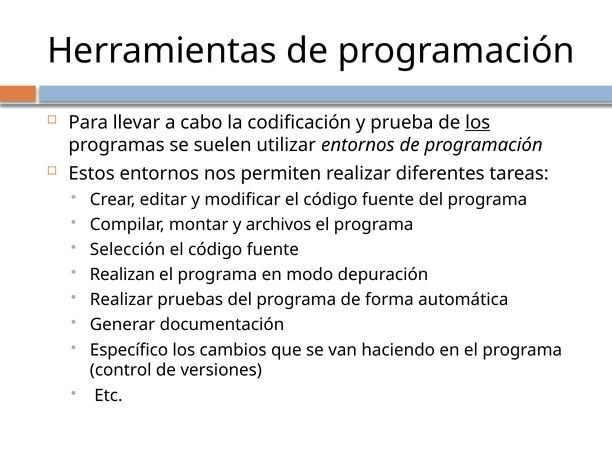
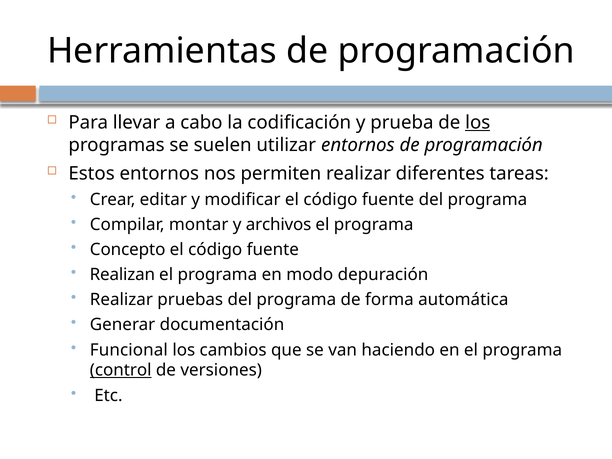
Selección: Selección -> Concepto
Específico: Específico -> Funcional
control underline: none -> present
